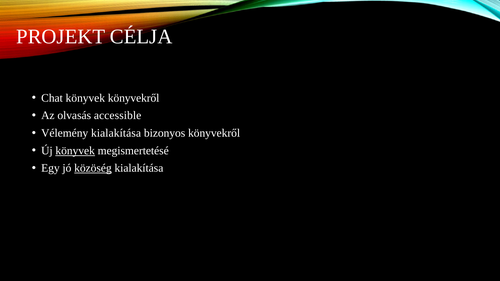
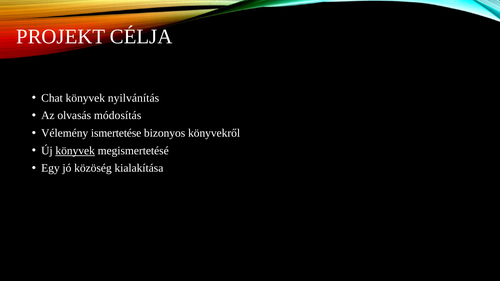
könyvek könyvekről: könyvekről -> nyilvánítás
accessible: accessible -> módosítás
Vélemény kialakítása: kialakítása -> ismertetése
közöség underline: present -> none
